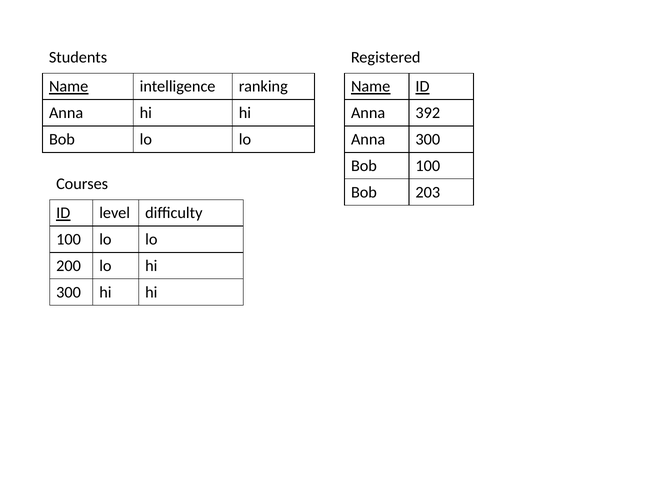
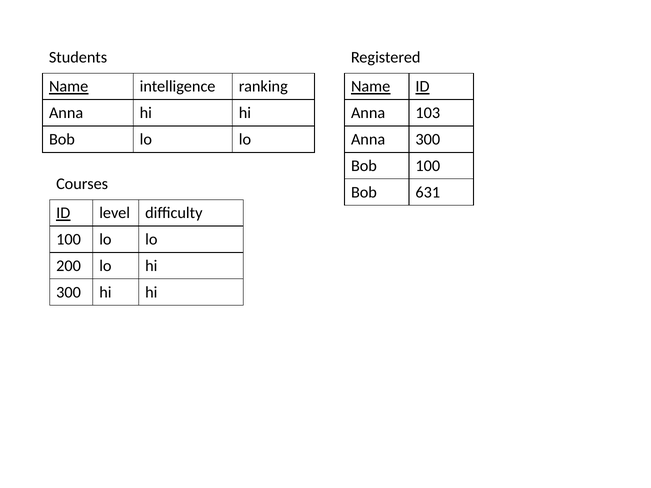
392: 392 -> 103
203: 203 -> 631
